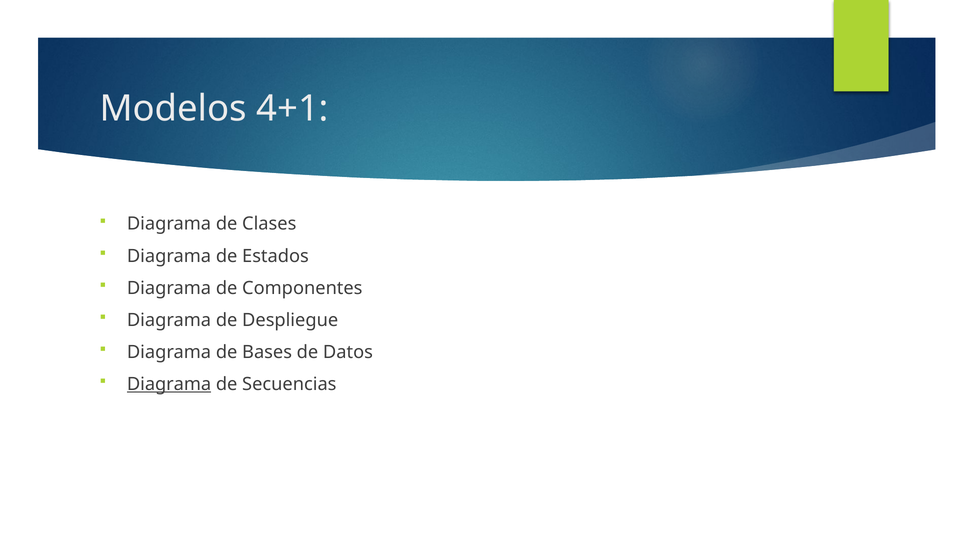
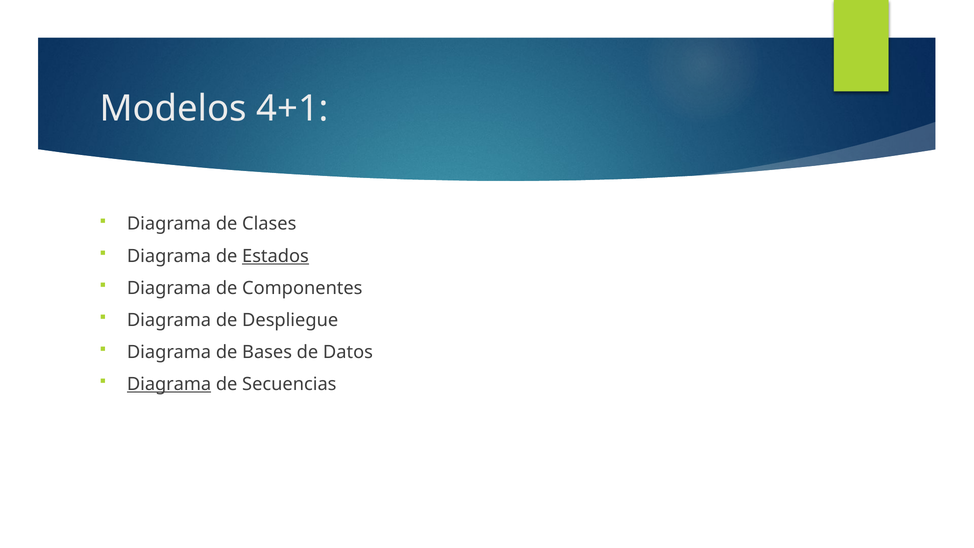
Estados underline: none -> present
